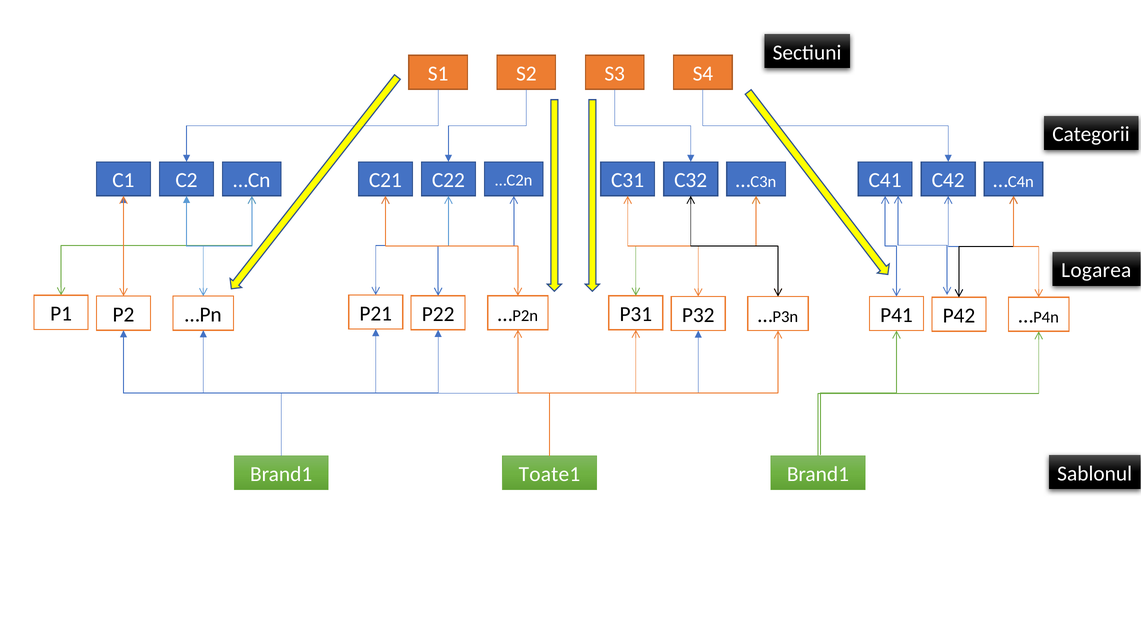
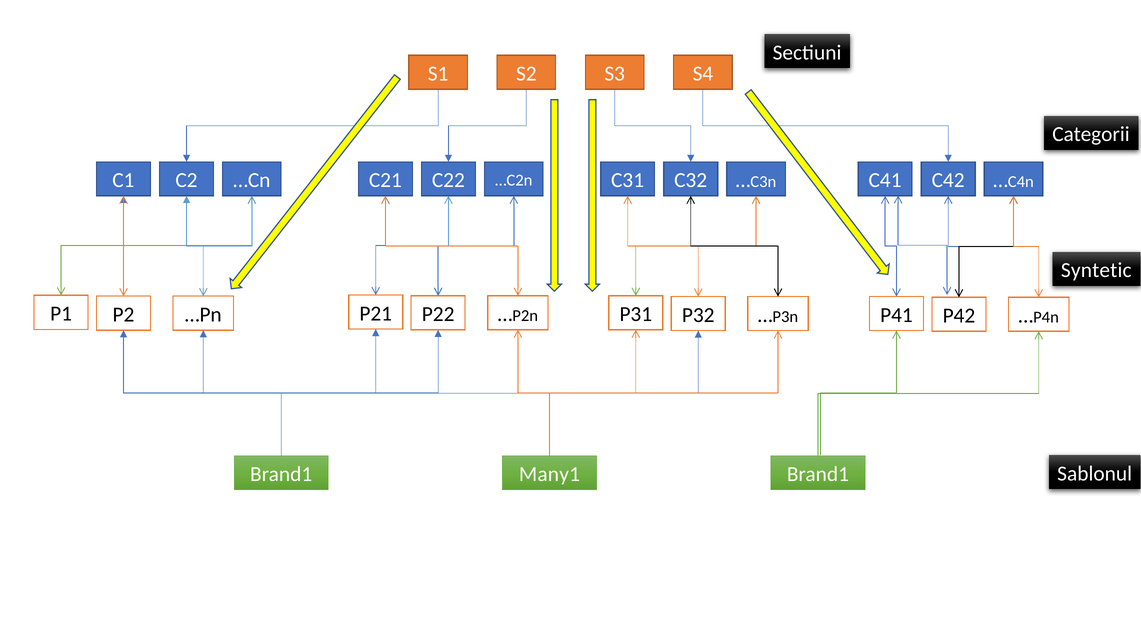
Logarea: Logarea -> Syntetic
Toate1: Toate1 -> Many1
